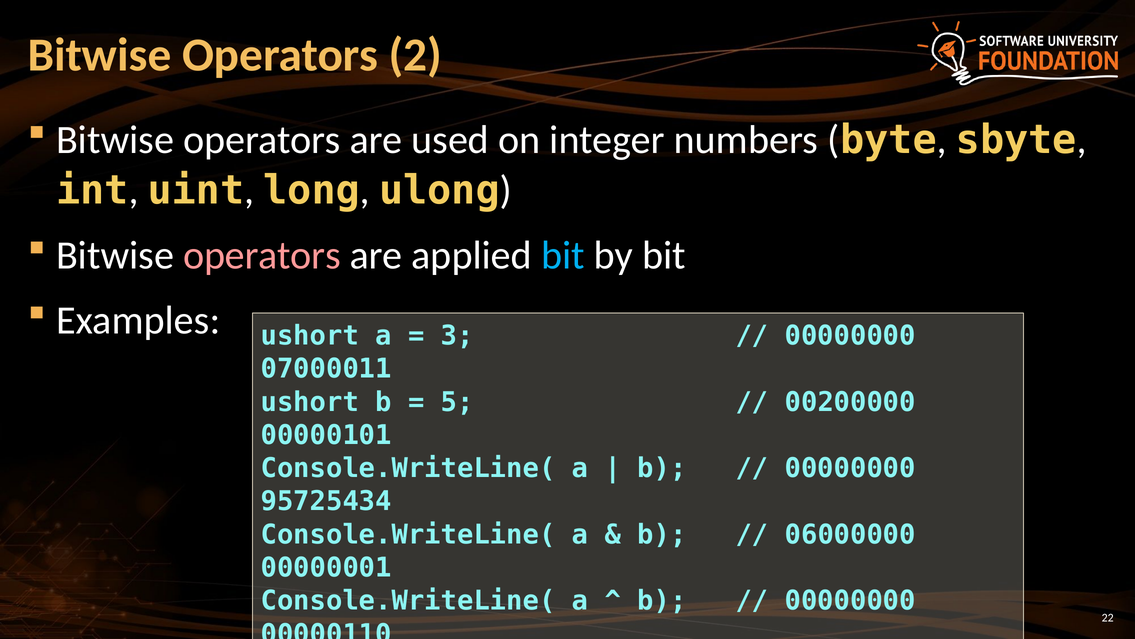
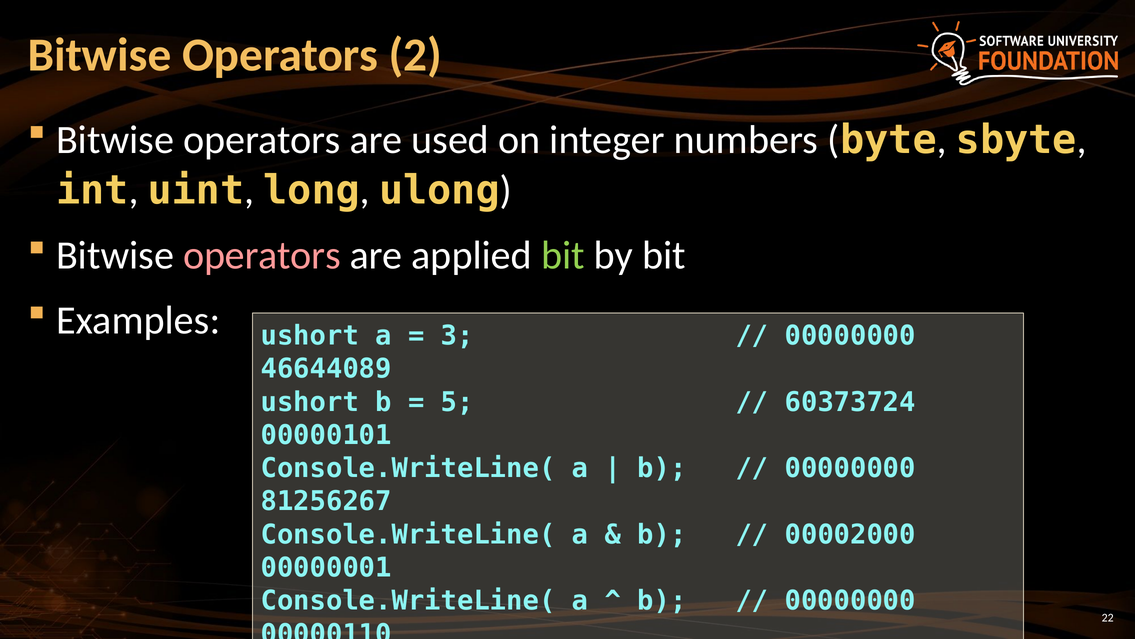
bit at (563, 255) colour: light blue -> light green
07000011: 07000011 -> 46644089
00200000: 00200000 -> 60373724
95725434: 95725434 -> 81256267
06000000: 06000000 -> 00002000
